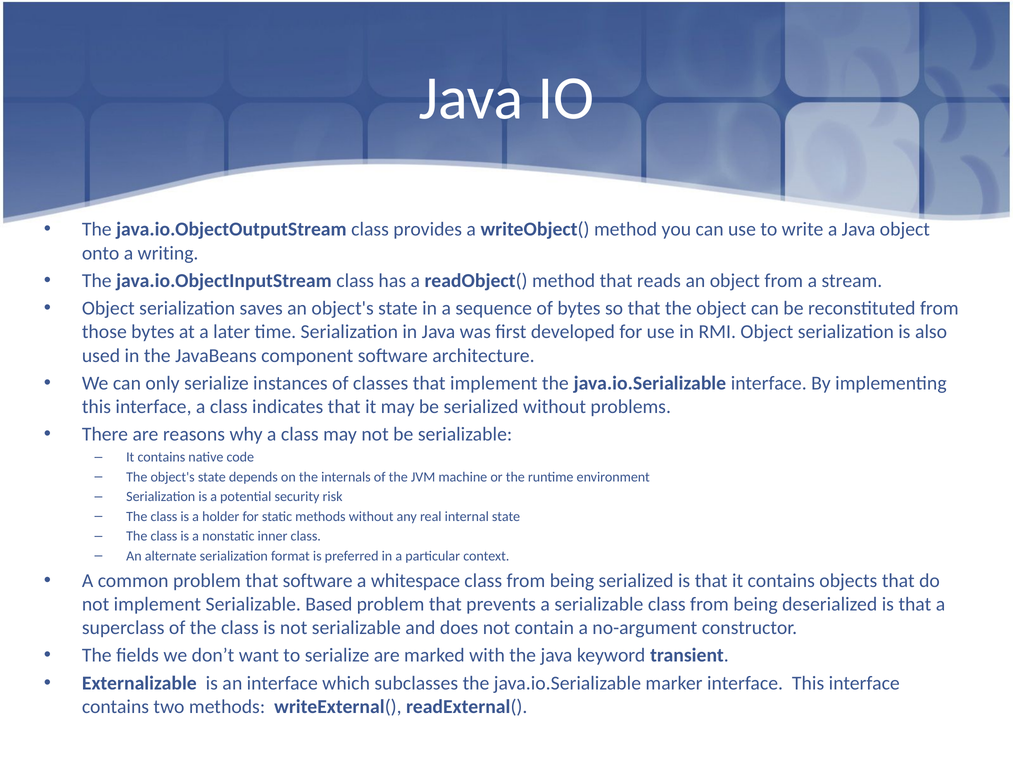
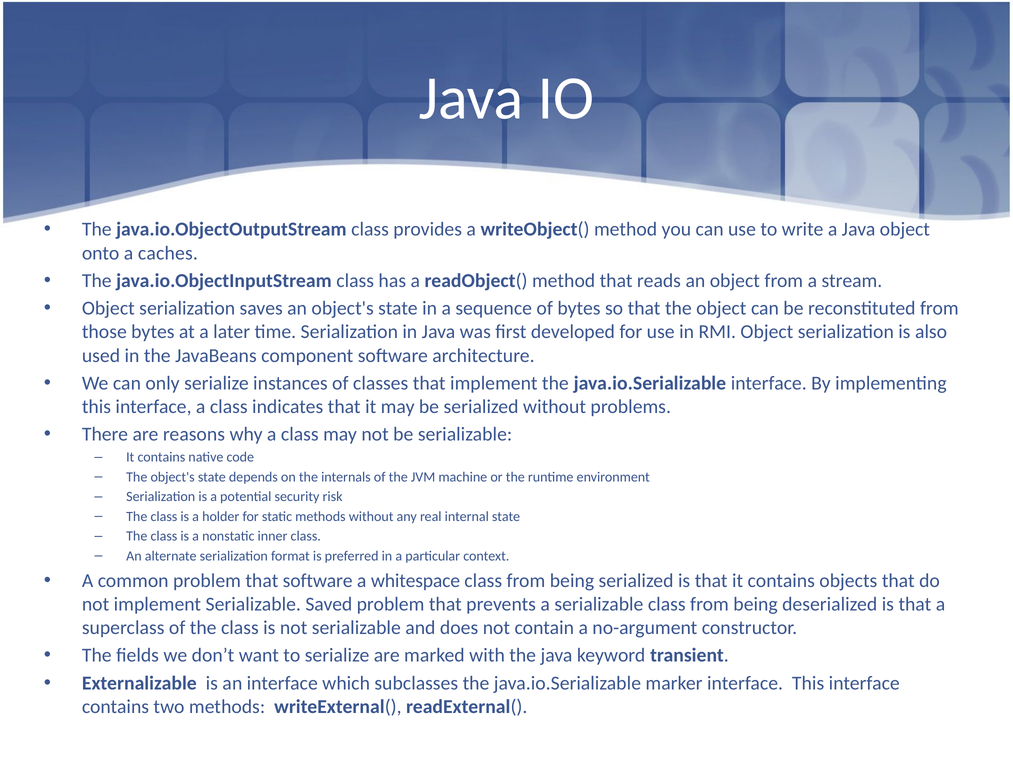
writing: writing -> caches
Based: Based -> Saved
